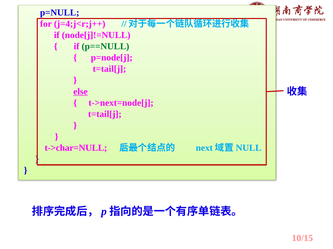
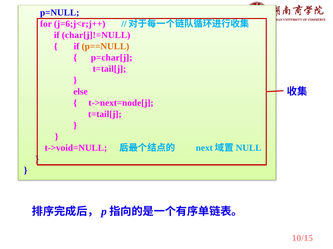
j=4;j<r;j++: j=4;j<r;j++ -> j=6;j<r;j++
node[j]!=NULL: node[j]!=NULL -> char[j]!=NULL
p==NULL colour: green -> orange
p=node[j: p=node[j -> p=char[j
else underline: present -> none
t->char=NULL: t->char=NULL -> t->void=NULL
